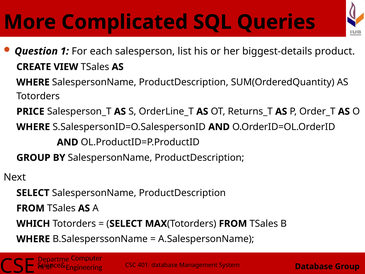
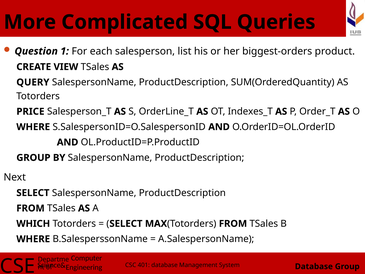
biggest-details: biggest-details -> biggest-orders
WHERE at (33, 82): WHERE -> QUERY
Returns_T: Returns_T -> Indexes_T
